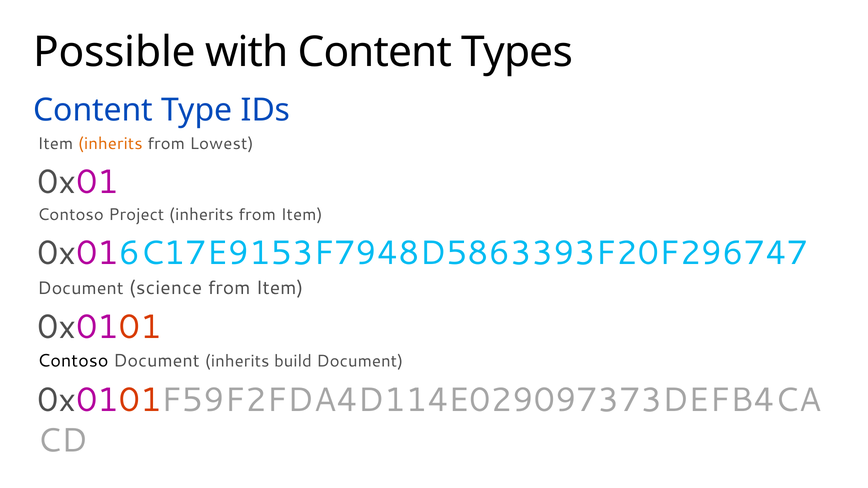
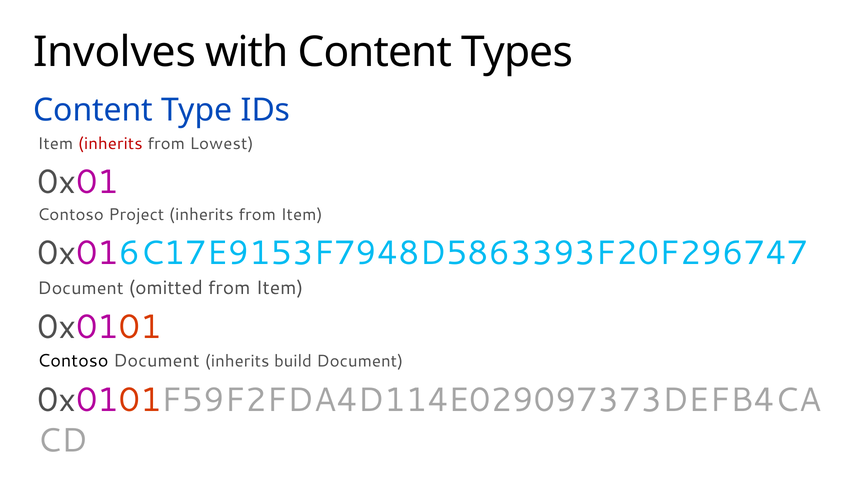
Possible: Possible -> Involves
inherits at (110, 144) colour: orange -> red
science: science -> omitted
